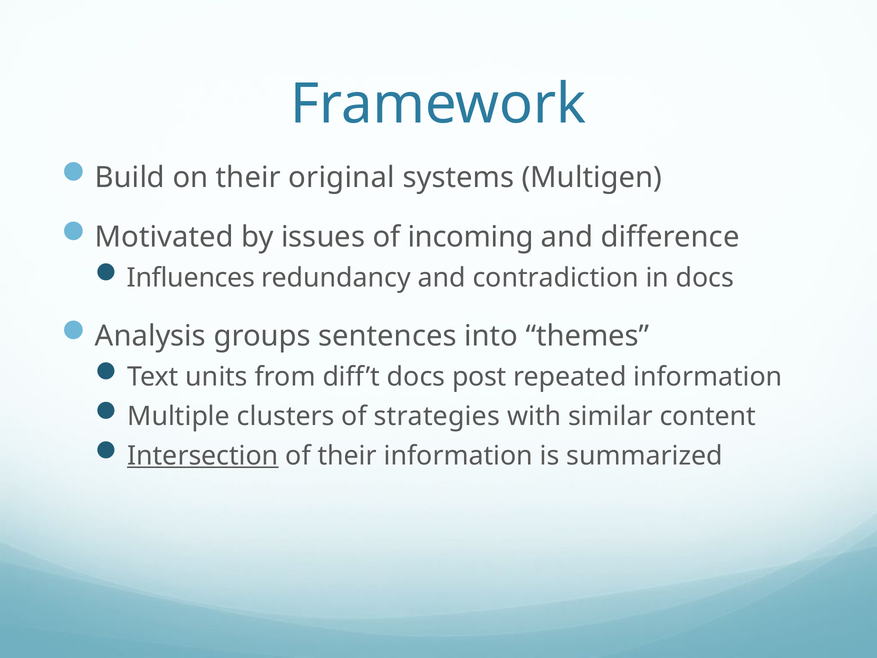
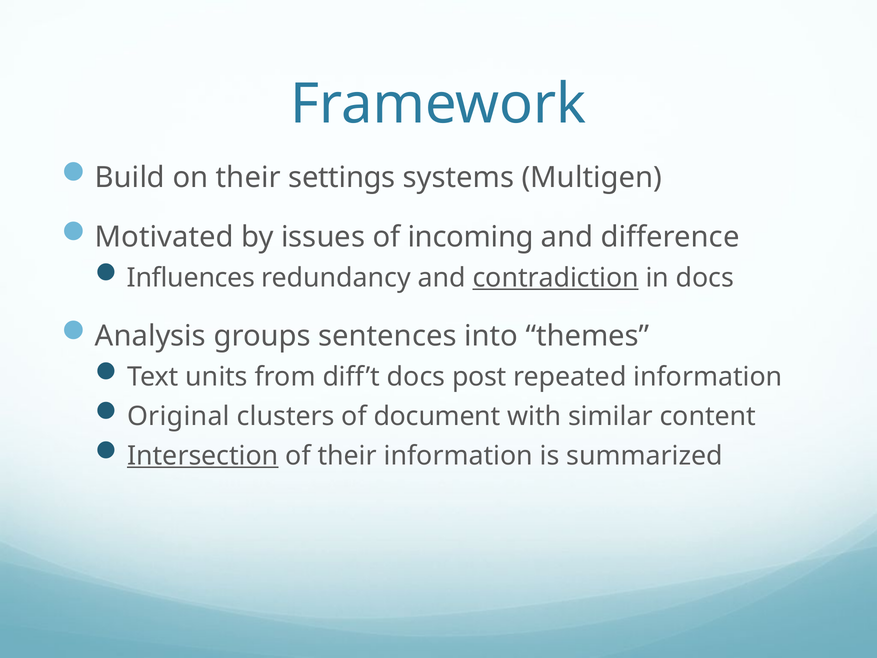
original: original -> settings
contradiction underline: none -> present
Multiple: Multiple -> Original
strategies: strategies -> document
